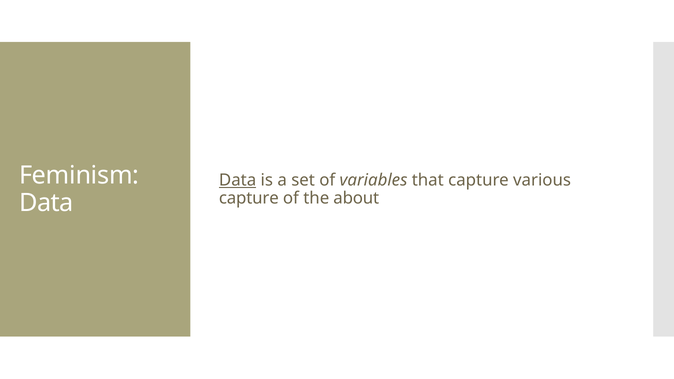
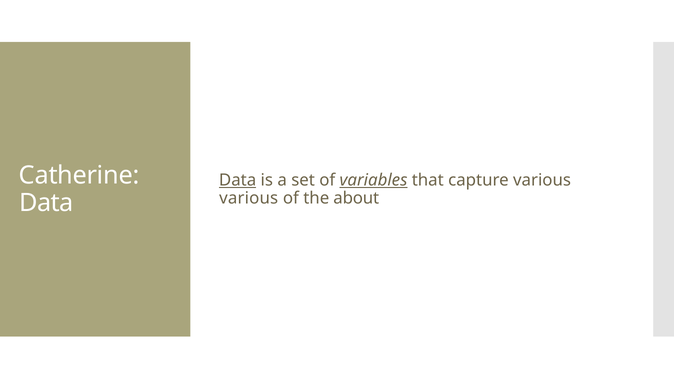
Feminism: Feminism -> Catherine
variables underline: none -> present
capture at (249, 198): capture -> various
